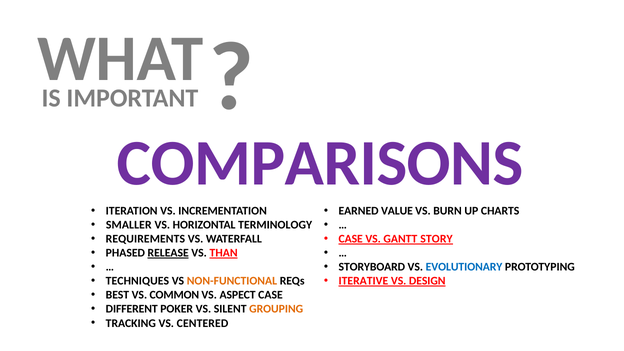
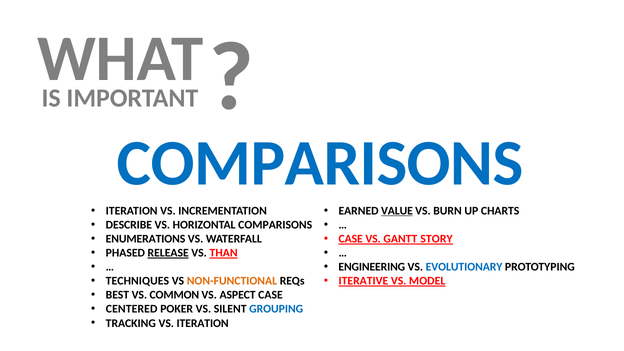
COMPARISONS at (320, 163) colour: purple -> blue
VALUE underline: none -> present
SMALLER: SMALLER -> DESCRIBE
HORIZONTAL TERMINOLOGY: TERMINOLOGY -> COMPARISONS
REQUIREMENTS: REQUIREMENTS -> ENUMERATIONS
STORYBOARD: STORYBOARD -> ENGINEERING
DESIGN: DESIGN -> MODEL
DIFFERENT: DIFFERENT -> CENTERED
GROUPING colour: orange -> blue
VS CENTERED: CENTERED -> ITERATION
